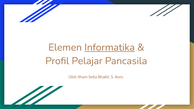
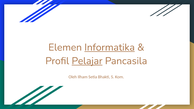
Pelajar underline: none -> present
